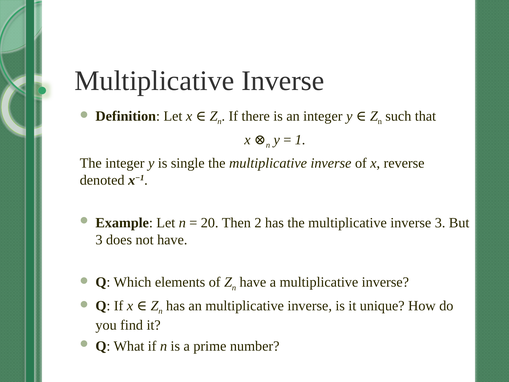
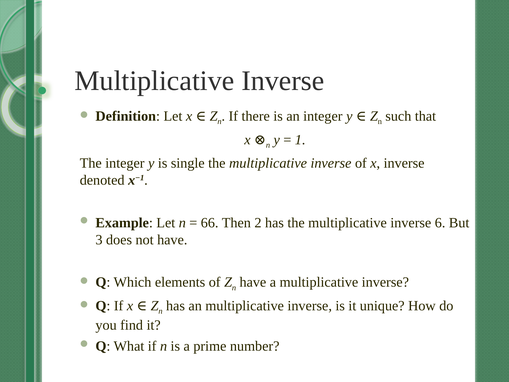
x reverse: reverse -> inverse
20: 20 -> 66
inverse 3: 3 -> 6
